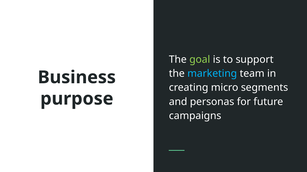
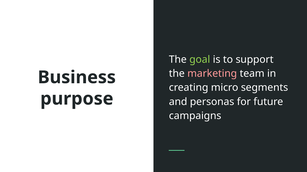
marketing colour: light blue -> pink
